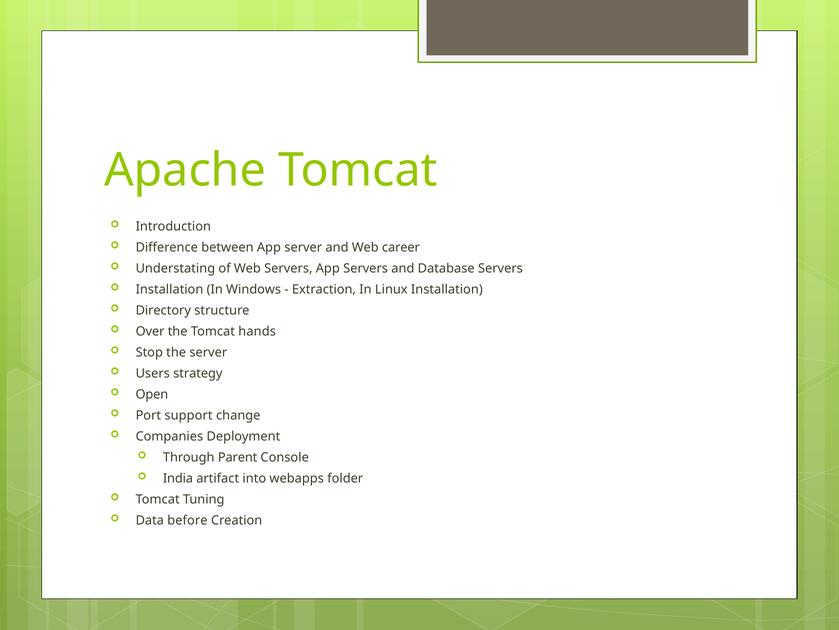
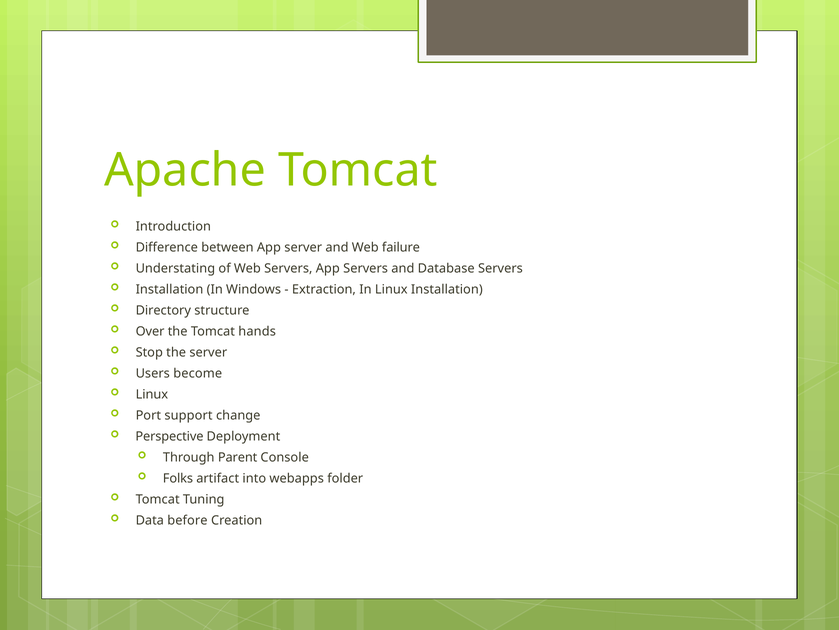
career: career -> failure
strategy: strategy -> become
Open at (152, 394): Open -> Linux
Companies: Companies -> Perspective
India: India -> Folks
